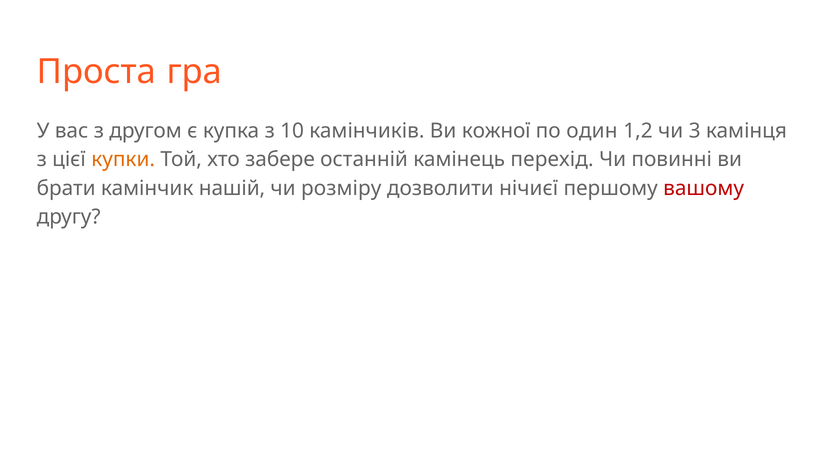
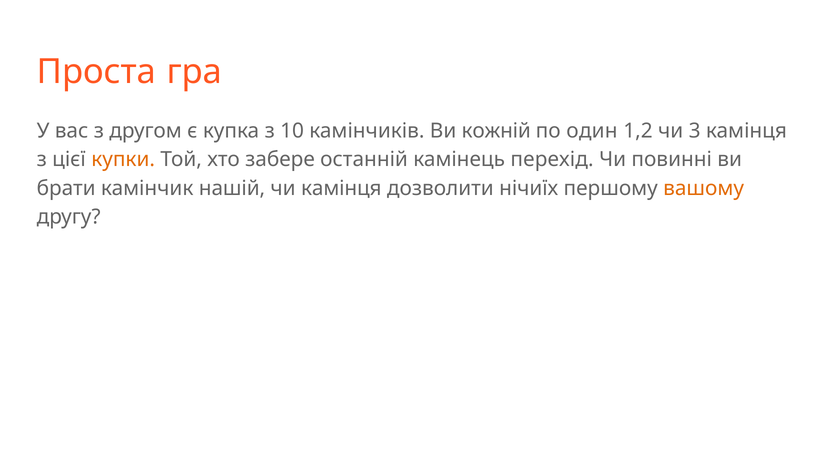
кожної: кожної -> кожній
чи розміру: розміру -> камінця
нічиєї: нічиєї -> нічиїх
вашому colour: red -> orange
